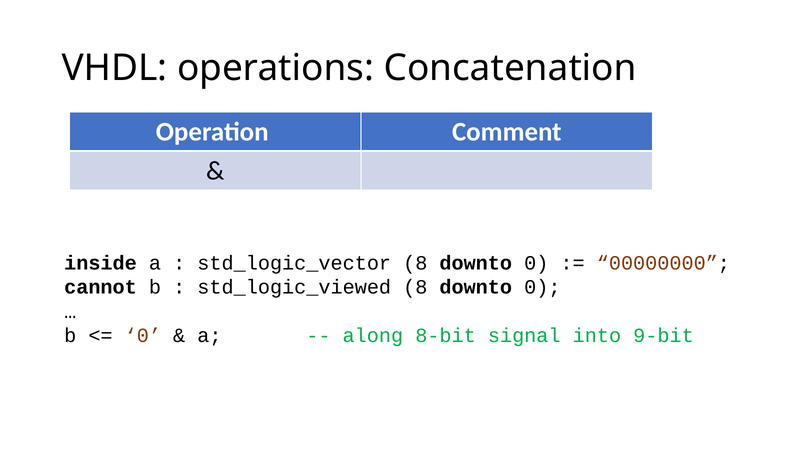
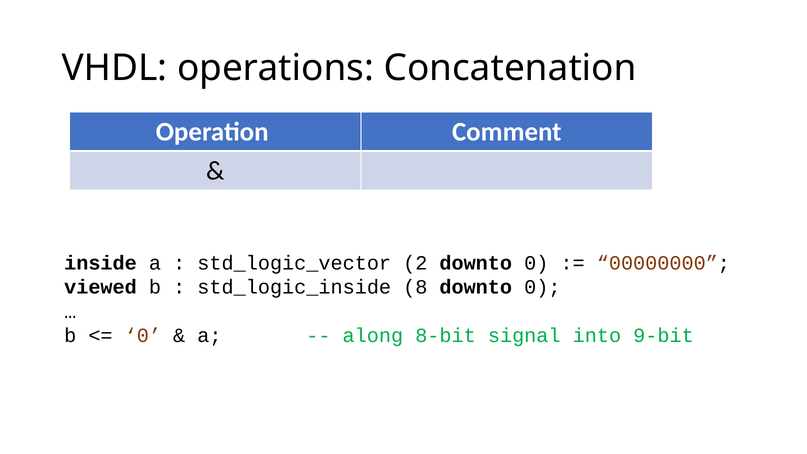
std_logic_vector 8: 8 -> 2
cannot: cannot -> viewed
std_logic_viewed: std_logic_viewed -> std_logic_inside
